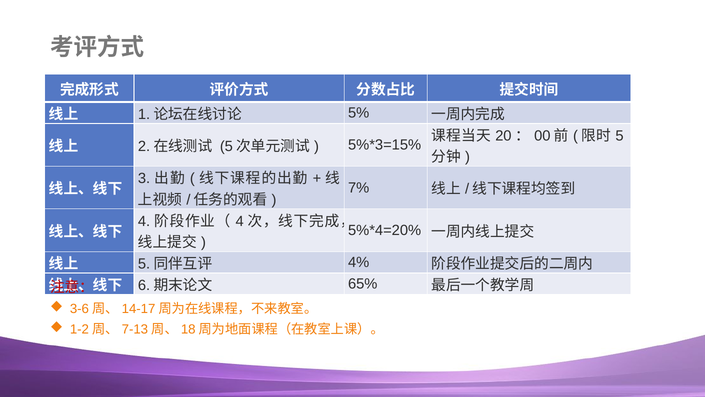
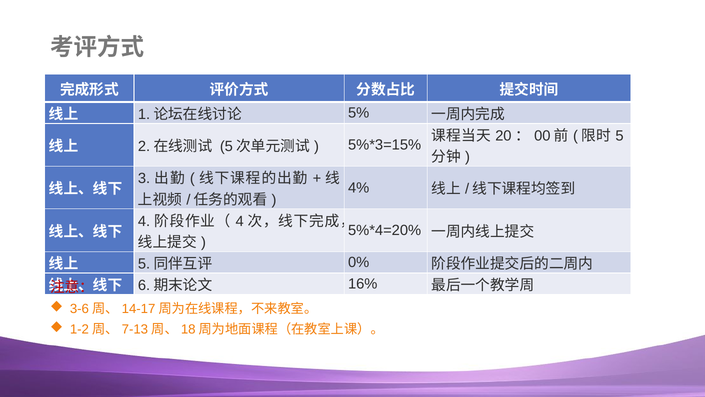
7%: 7% -> 4%
4%: 4% -> 0%
65%: 65% -> 16%
